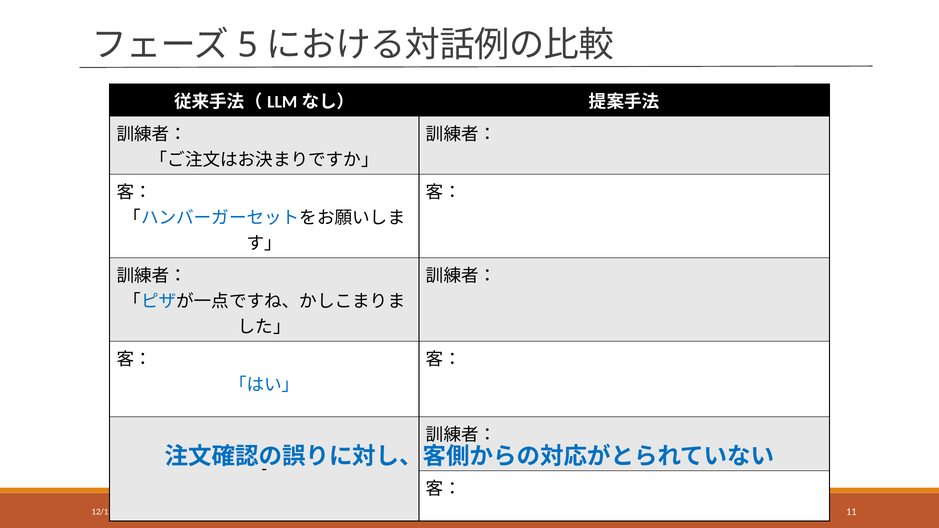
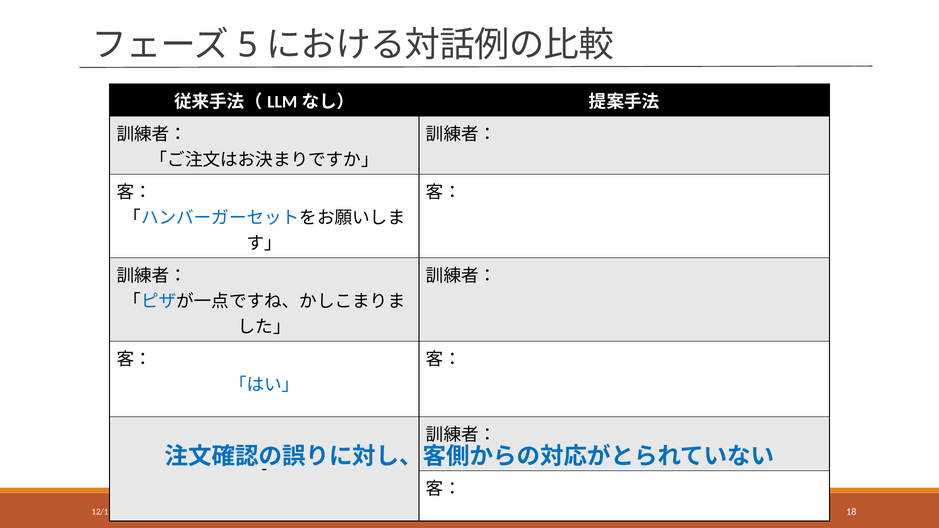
11: 11 -> 18
